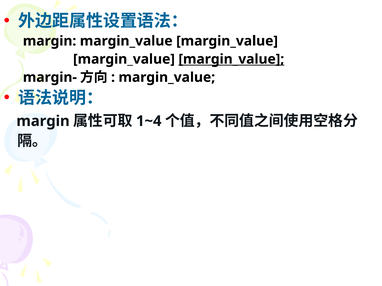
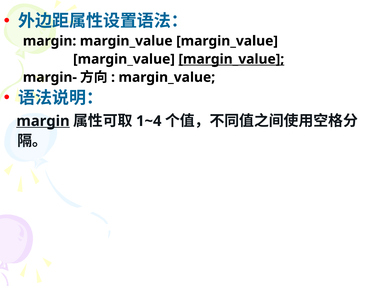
margin at (43, 121) underline: none -> present
